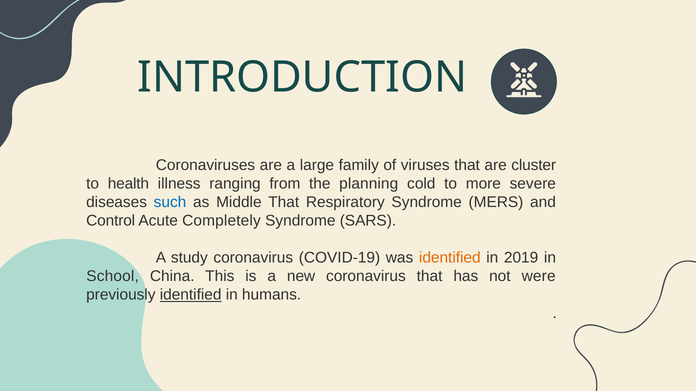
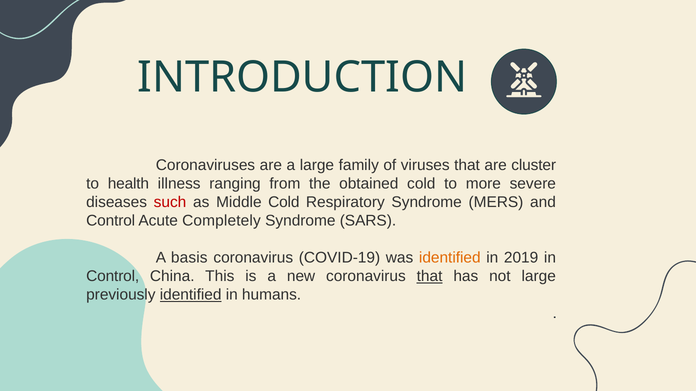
planning: planning -> obtained
such colour: blue -> red
Middle That: That -> Cold
study: study -> basis
School at (113, 277): School -> Control
that at (430, 277) underline: none -> present
not were: were -> large
